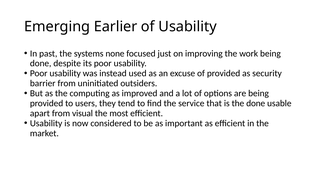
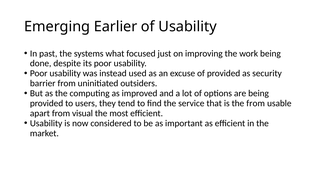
none: none -> what
the done: done -> from
